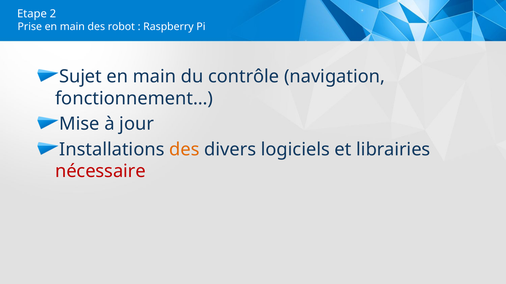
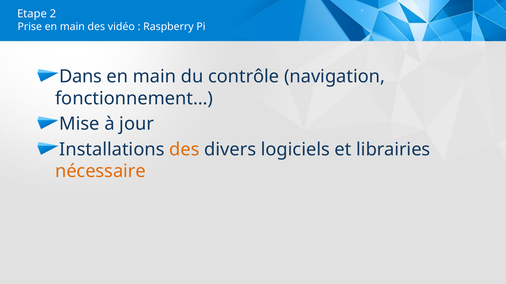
robot: robot -> vidéo
Sujet: Sujet -> Dans
nécessaire colour: red -> orange
